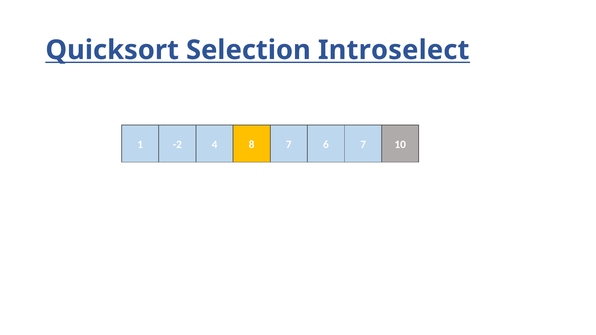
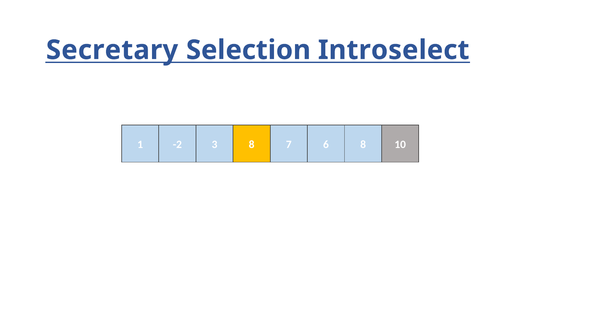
Quicksort: Quicksort -> Secretary
4: 4 -> 3
6 7: 7 -> 8
